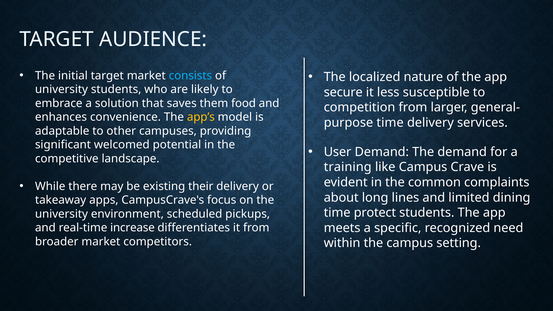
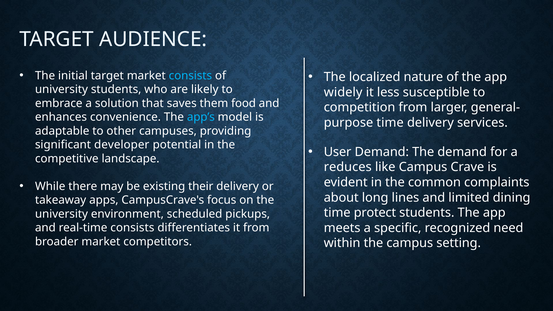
secure: secure -> widely
app’s colour: yellow -> light blue
welcomed: welcomed -> developer
training: training -> reduces
real-time increase: increase -> consists
